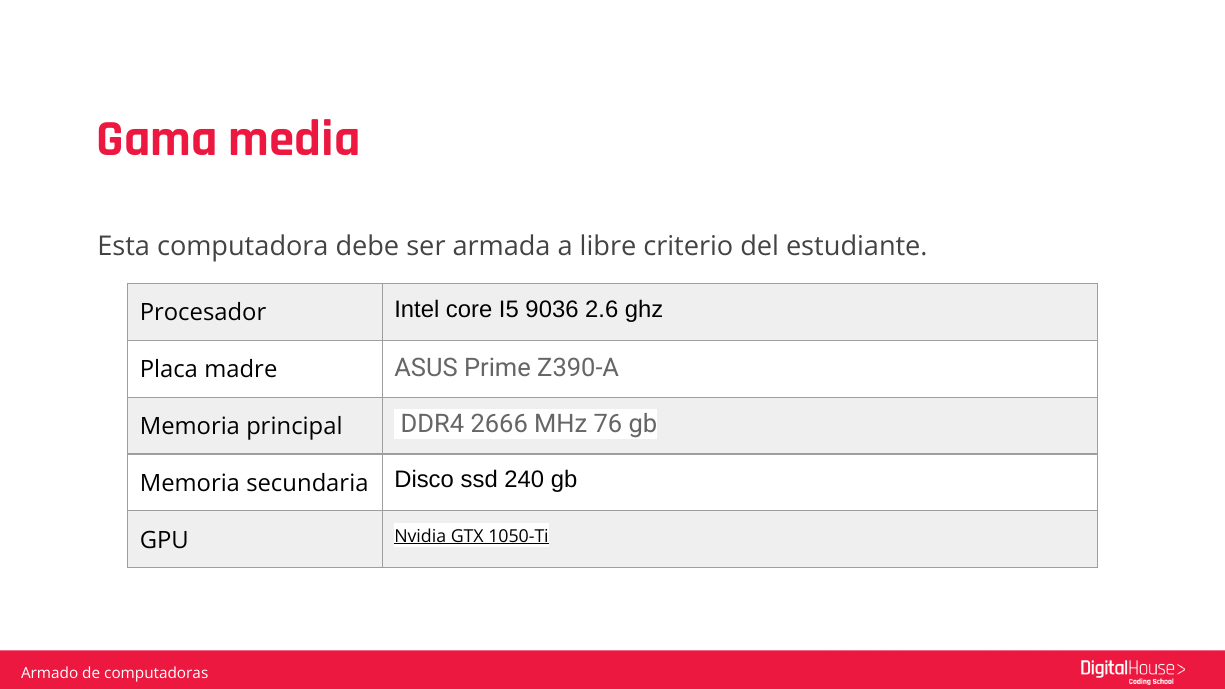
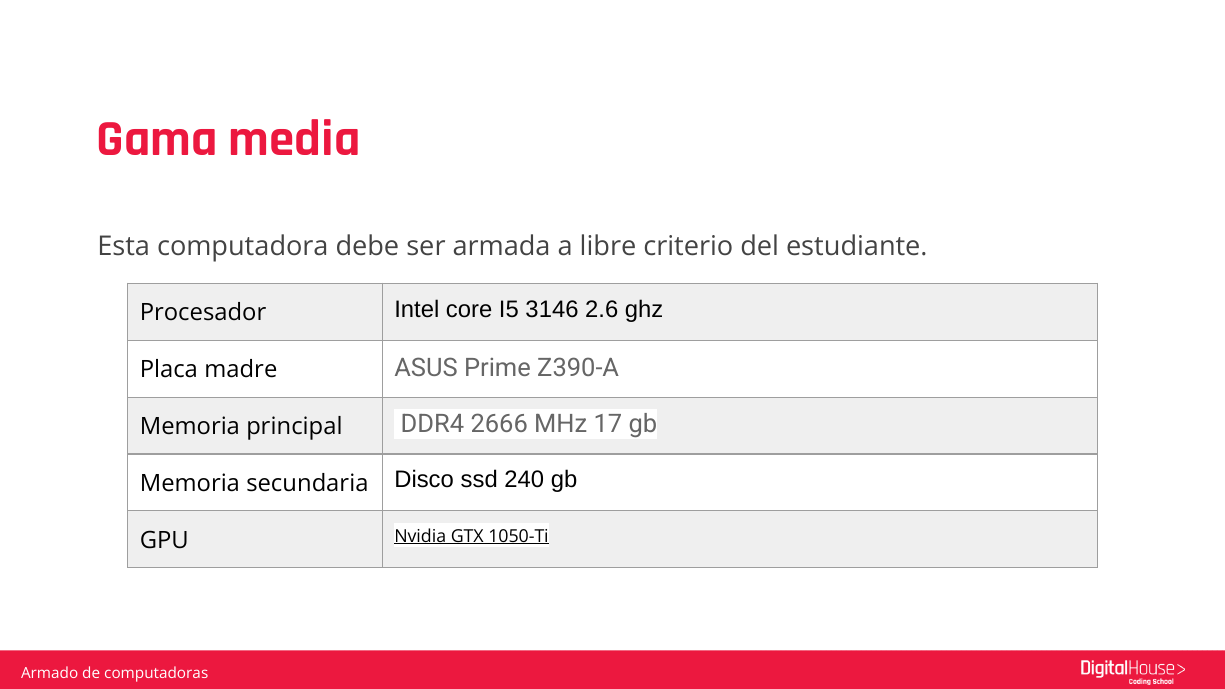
9036: 9036 -> 3146
76: 76 -> 17
